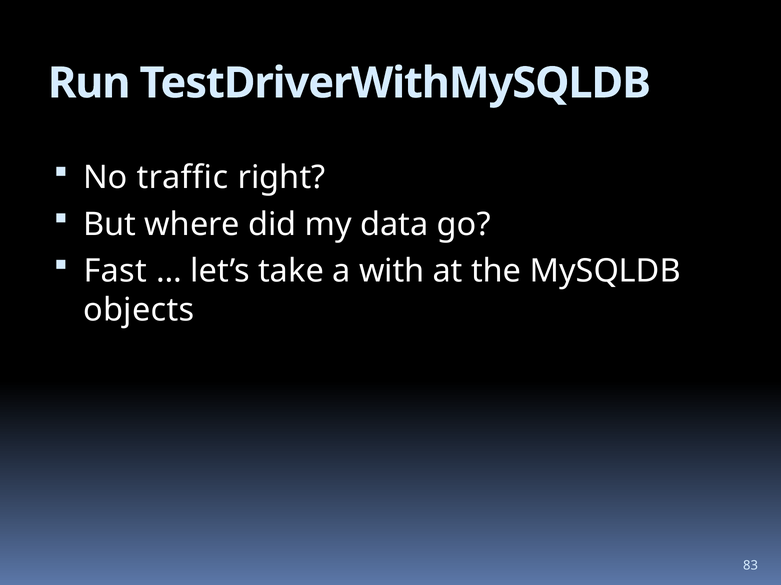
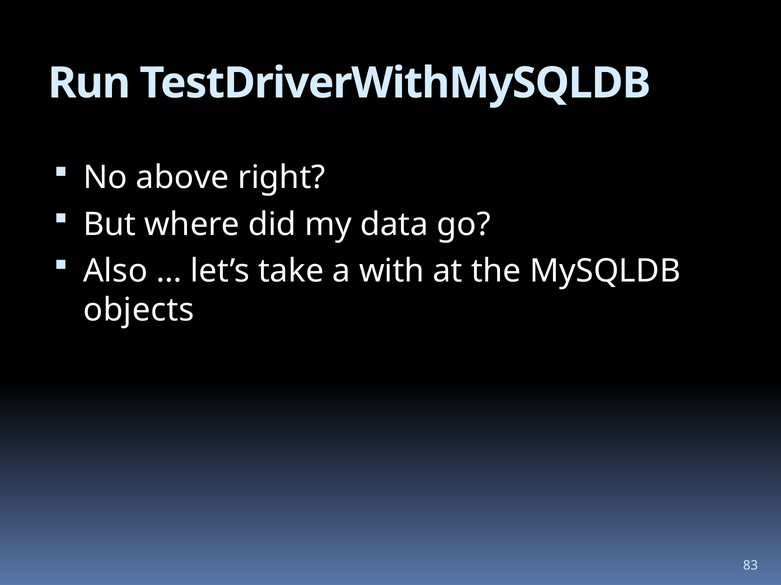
traffic: traffic -> above
Fast: Fast -> Also
